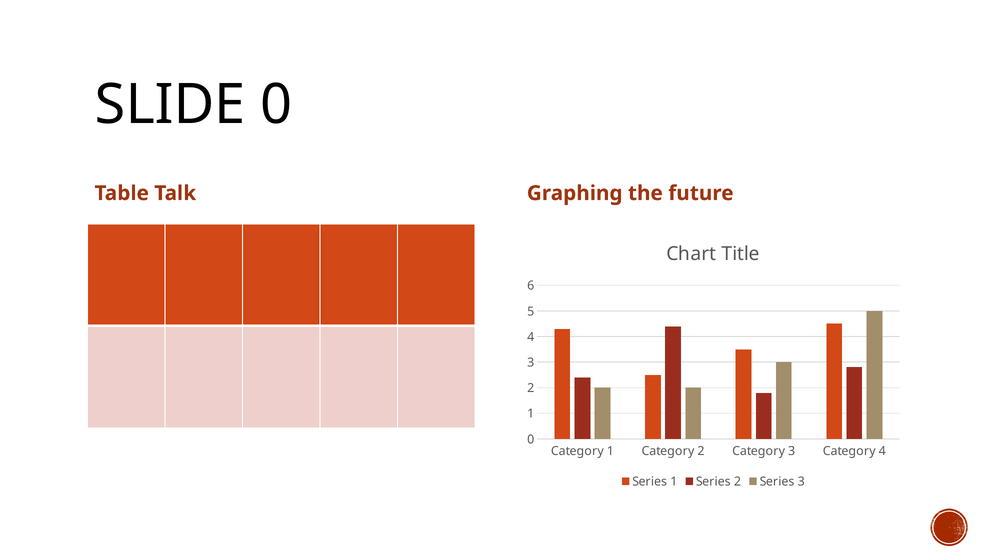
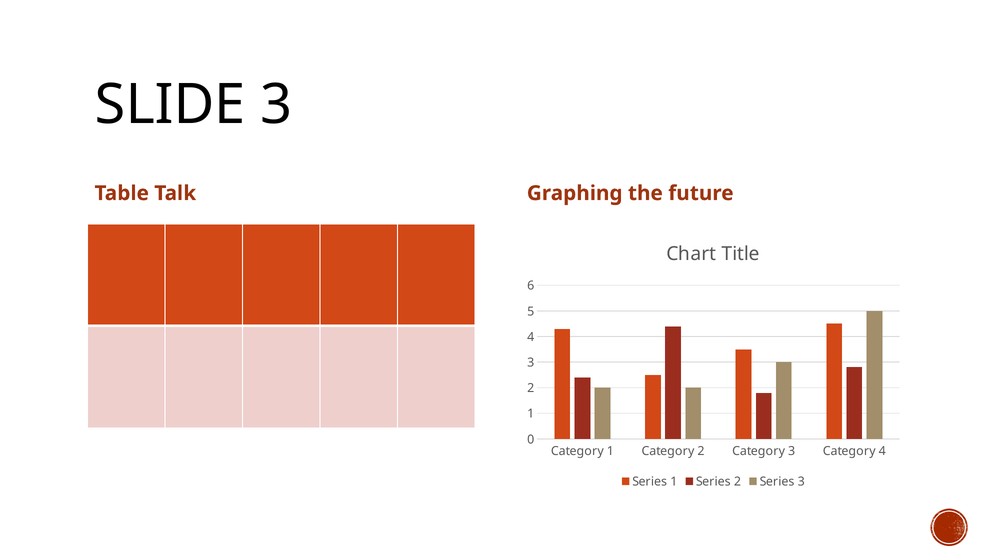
SLIDE 0: 0 -> 3
